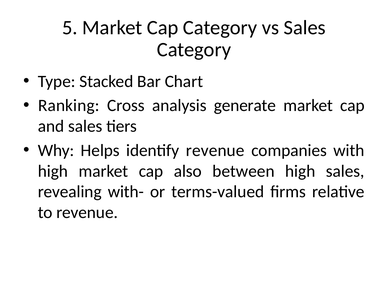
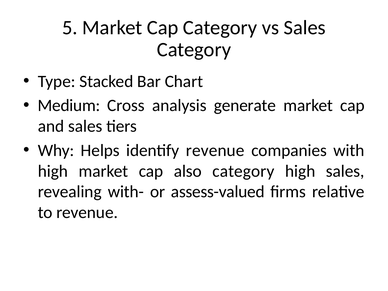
Ranking: Ranking -> Medium
also between: between -> category
terms-valued: terms-valued -> assess-valued
